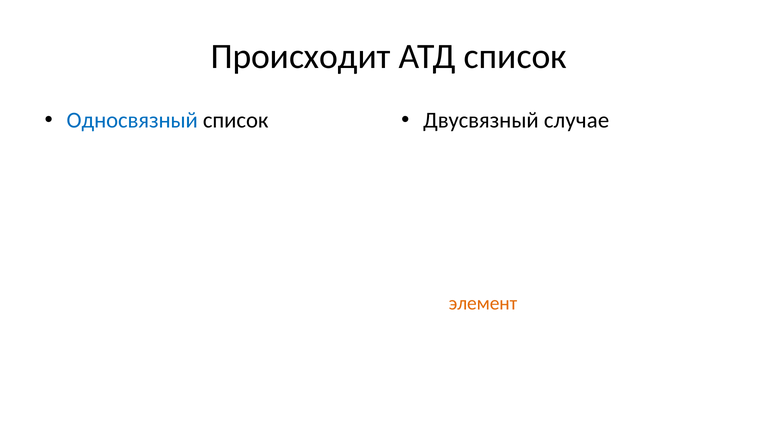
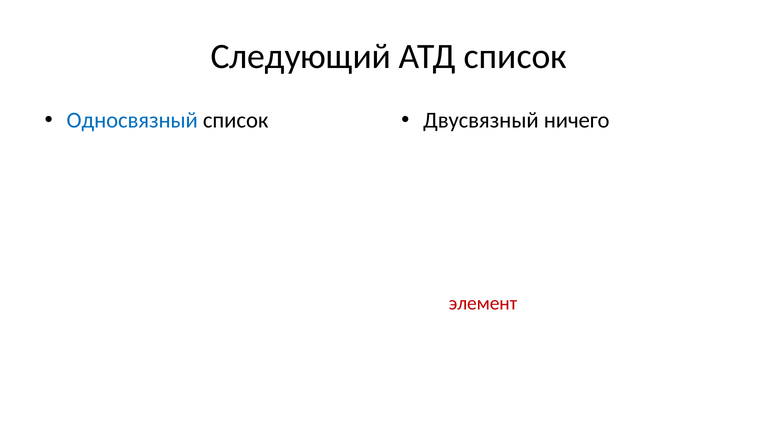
Происходит: Происходит -> Следующий
случае: случае -> ничего
элемент at (483, 303) colour: orange -> red
